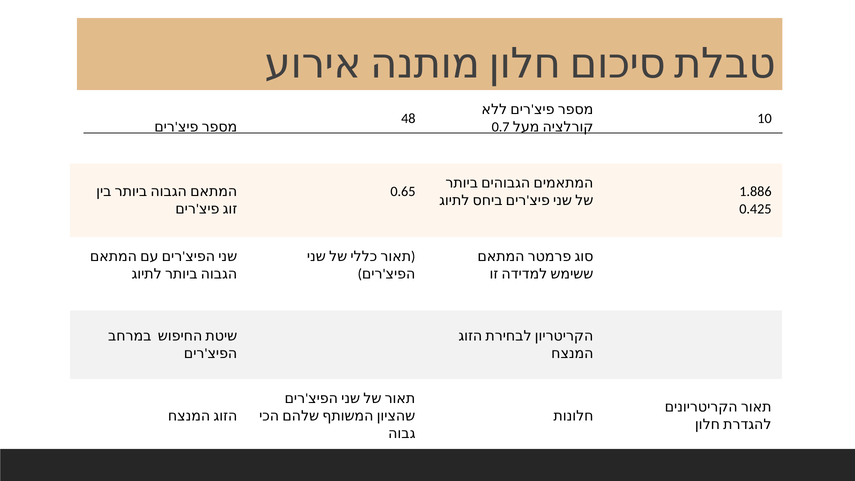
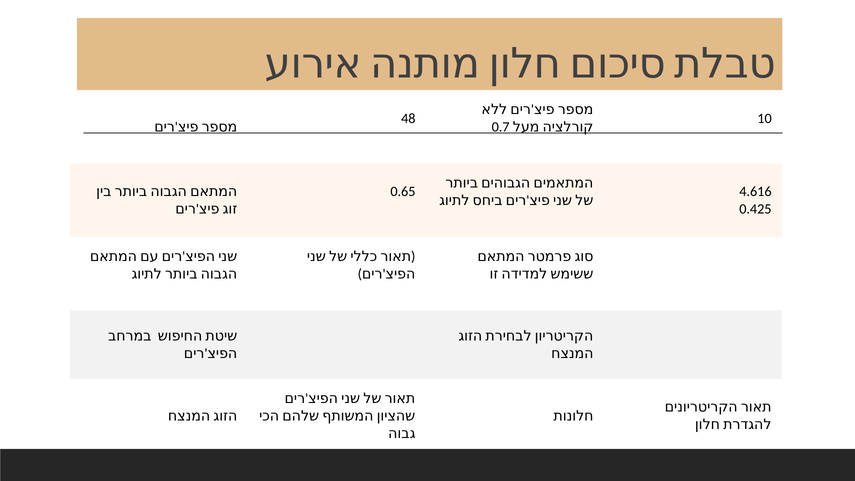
1.886: 1.886 -> 4.616
